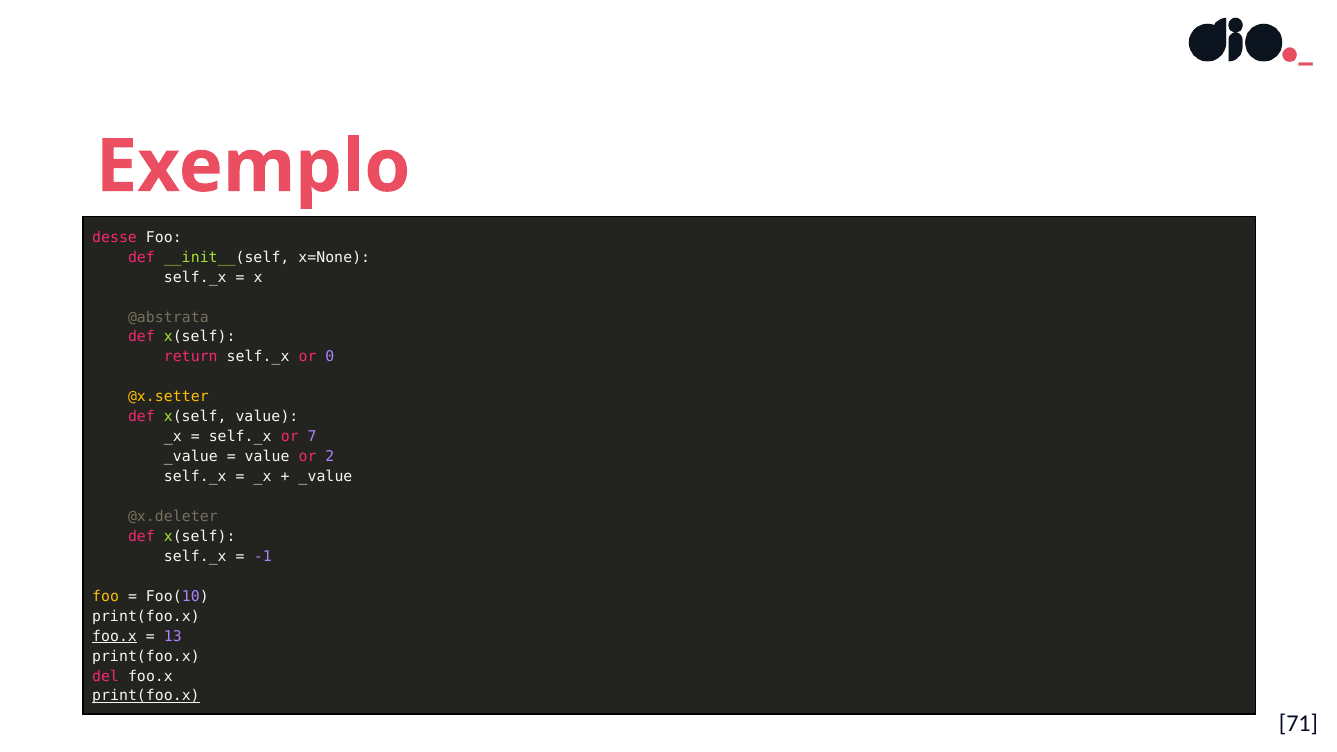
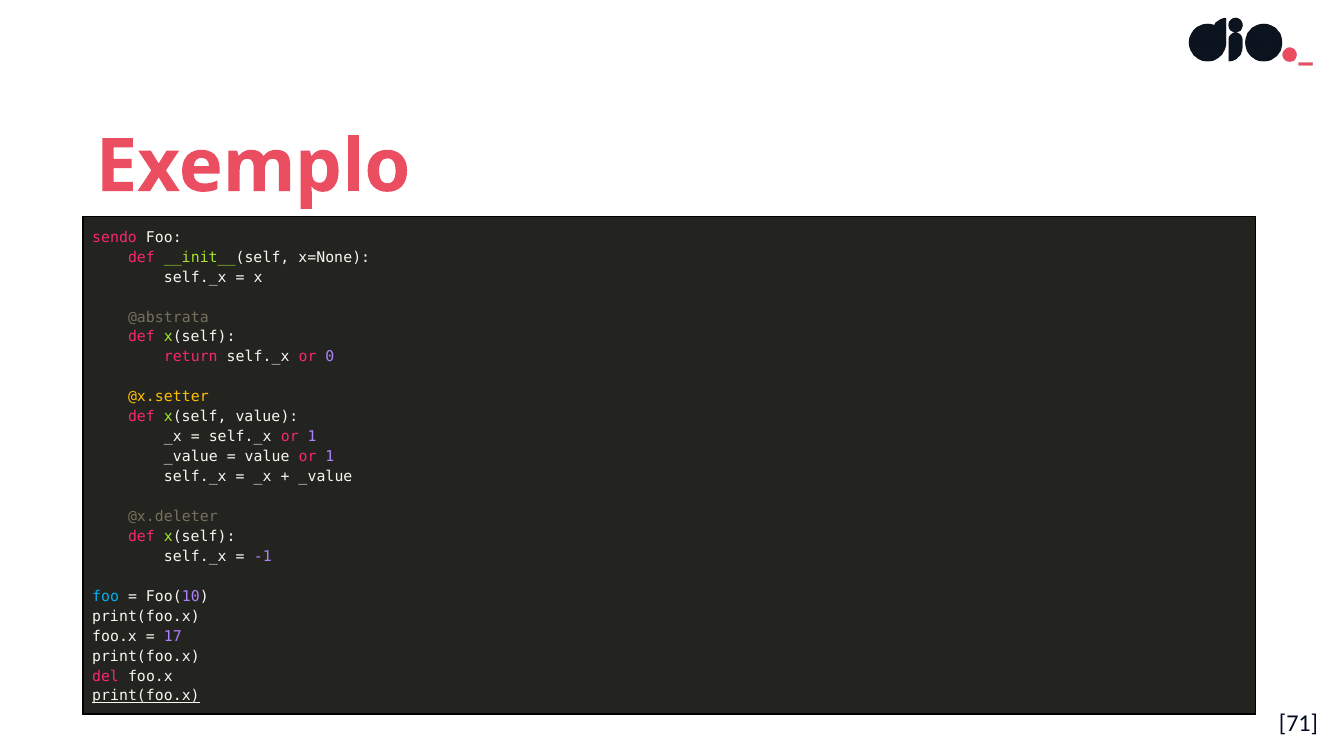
desse: desse -> sendo
7 at (312, 437): 7 -> 1
value or 2: 2 -> 1
foo at (106, 596) colour: yellow -> light blue
foo.x at (115, 636) underline: present -> none
13: 13 -> 17
